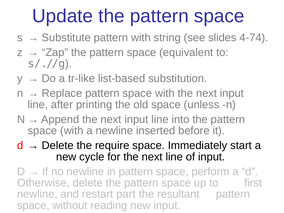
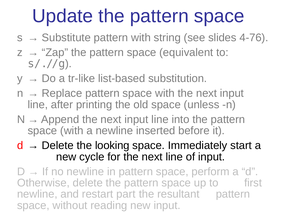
4-74: 4-74 -> 4-76
require: require -> looking
